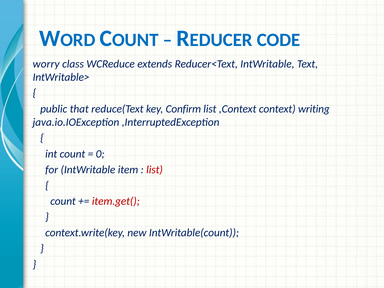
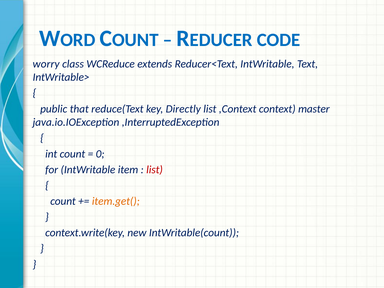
Confirm: Confirm -> Directly
writing: writing -> master
item.get( colour: red -> orange
